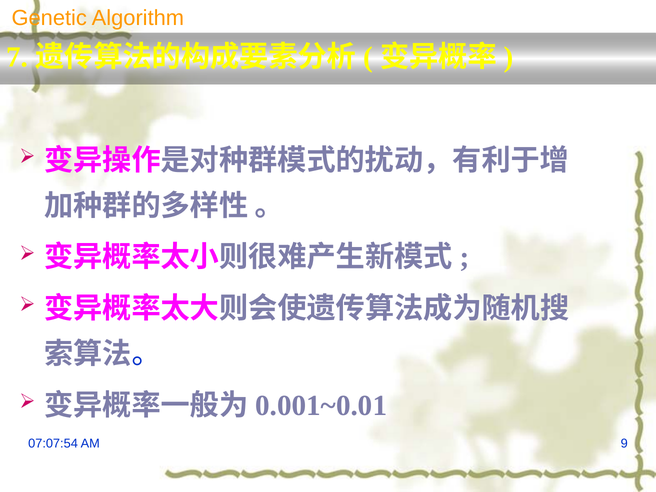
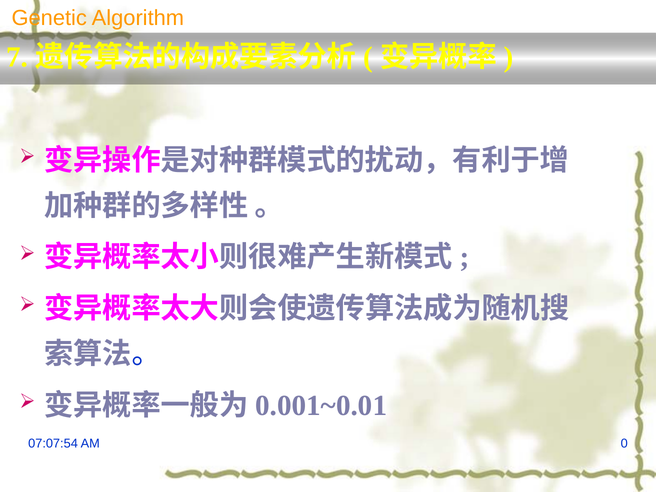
9: 9 -> 0
